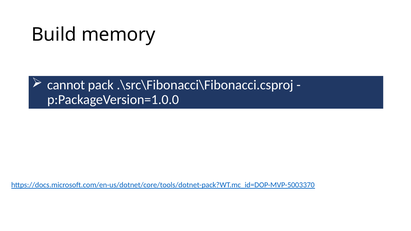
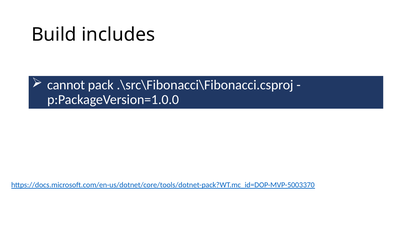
memory: memory -> includes
